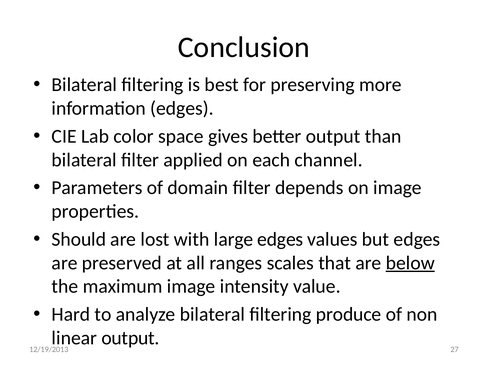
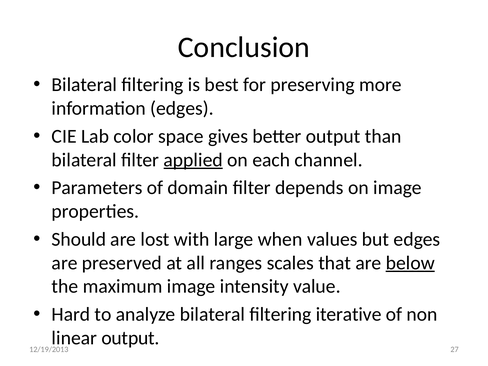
applied underline: none -> present
large edges: edges -> when
produce: produce -> iterative
